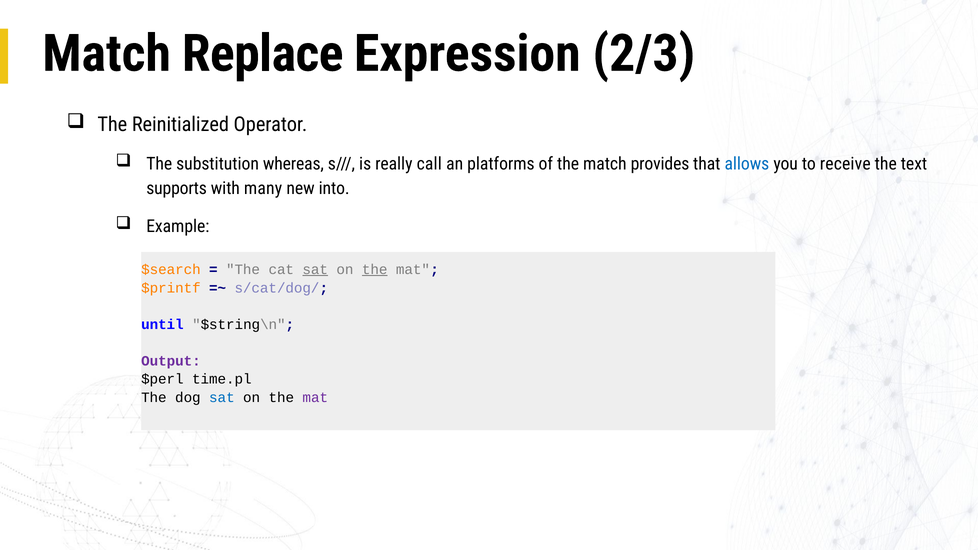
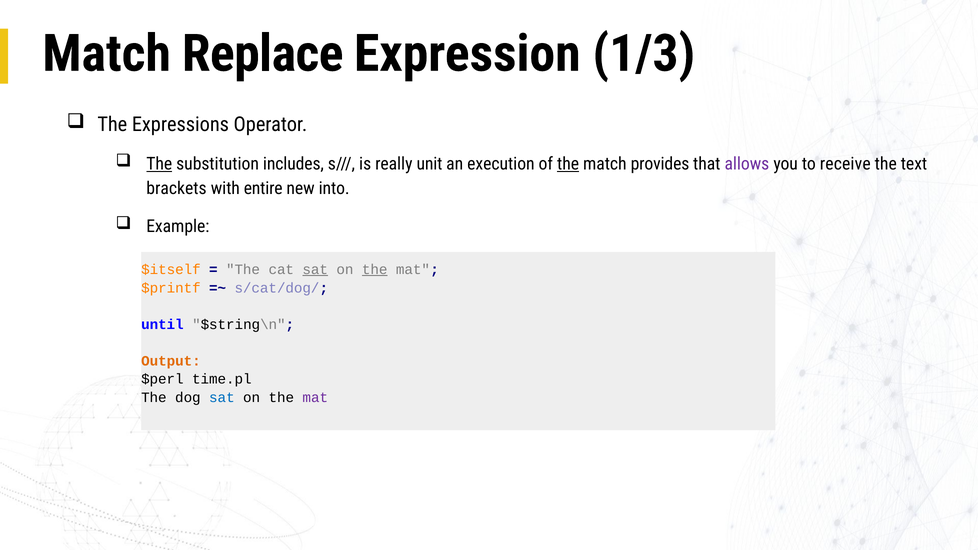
2/3: 2/3 -> 1/3
Reinitialized: Reinitialized -> Expressions
The at (159, 164) underline: none -> present
whereas: whereas -> includes
call: call -> unit
platforms: platforms -> execution
the at (568, 164) underline: none -> present
allows colour: blue -> purple
supports: supports -> brackets
many: many -> entire
$search: $search -> $itself
Output colour: purple -> orange
